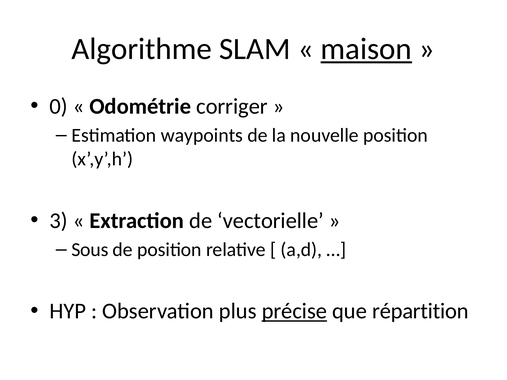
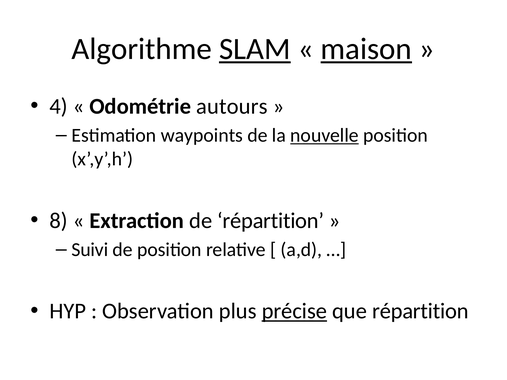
SLAM underline: none -> present
0: 0 -> 4
corriger: corriger -> autours
nouvelle underline: none -> present
3: 3 -> 8
de vectorielle: vectorielle -> répartition
Sous: Sous -> Suivi
